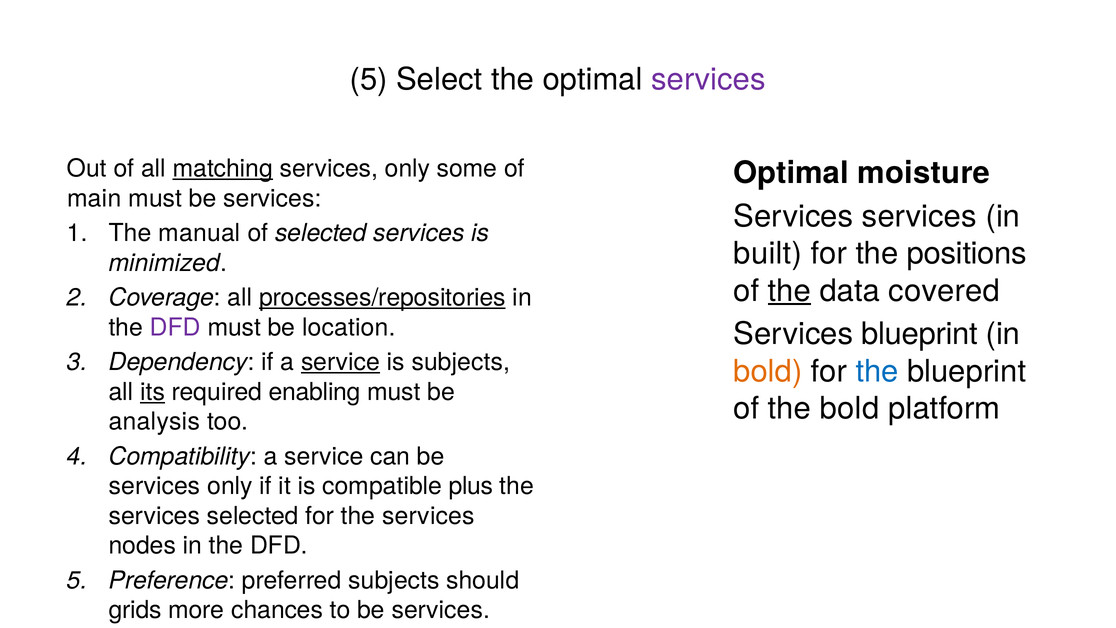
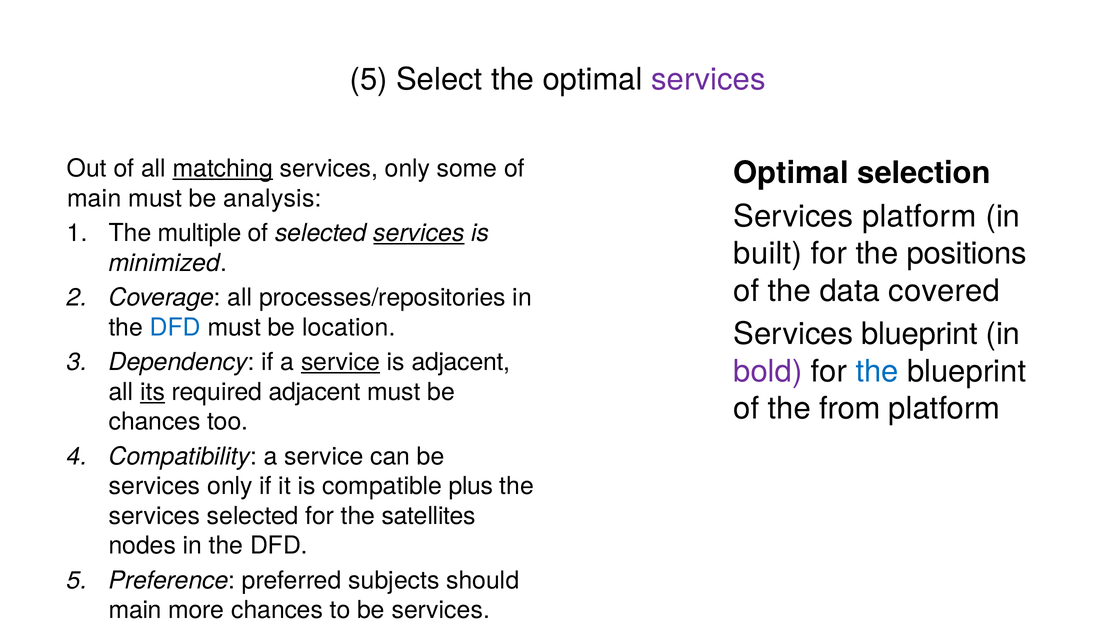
moisture: moisture -> selection
must be services: services -> analysis
Services services: services -> platform
manual: manual -> multiple
services at (419, 233) underline: none -> present
the at (789, 291) underline: present -> none
processes/repositories underline: present -> none
DFD at (175, 327) colour: purple -> blue
is subjects: subjects -> adjacent
bold at (768, 371) colour: orange -> purple
required enabling: enabling -> adjacent
the bold: bold -> from
analysis at (155, 422): analysis -> chances
for the services: services -> satellites
grids at (135, 610): grids -> main
